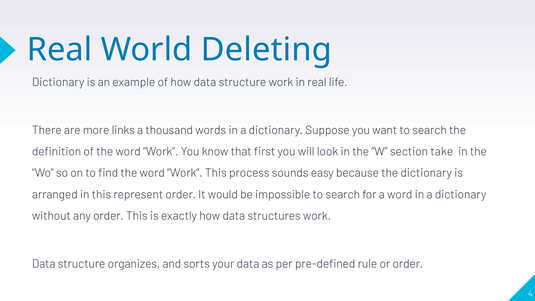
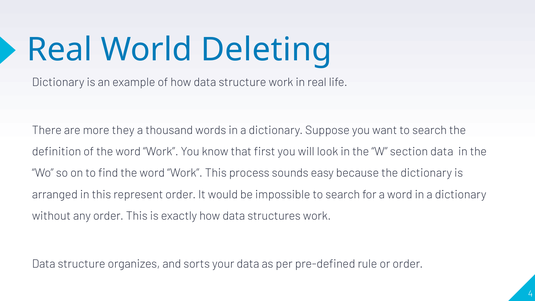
links: links -> they
section take: take -> data
